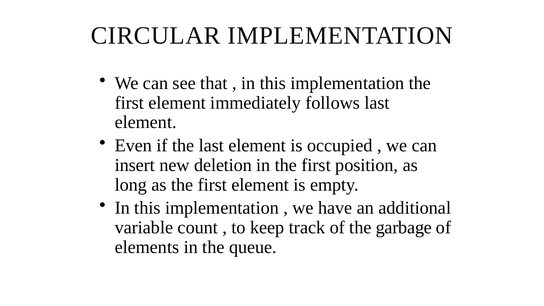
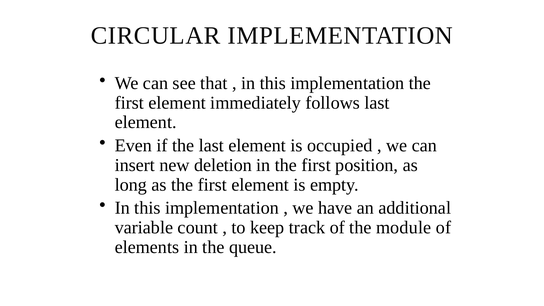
garbage: garbage -> module
